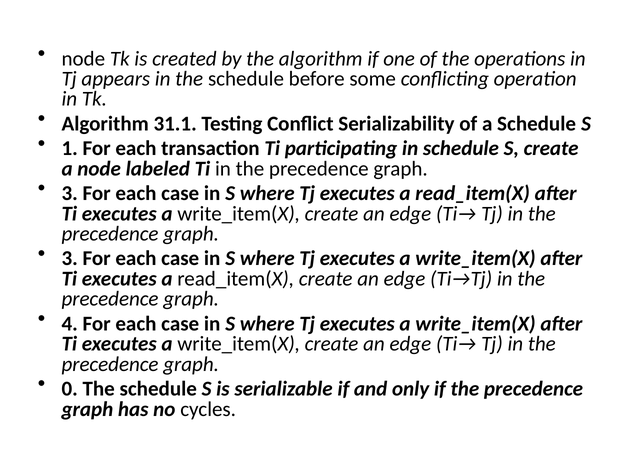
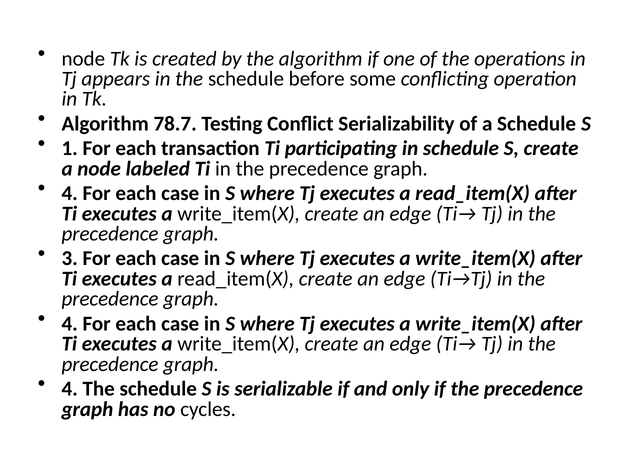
31.1: 31.1 -> 78.7
3 at (70, 193): 3 -> 4
0 at (70, 388): 0 -> 4
